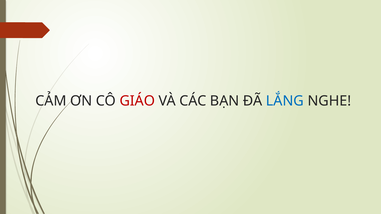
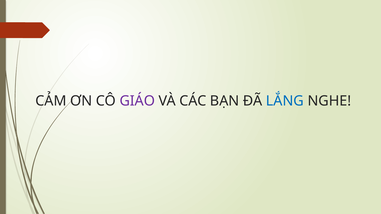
GIÁO colour: red -> purple
